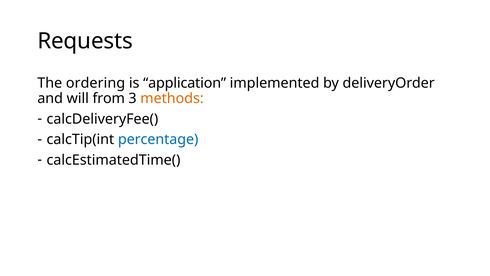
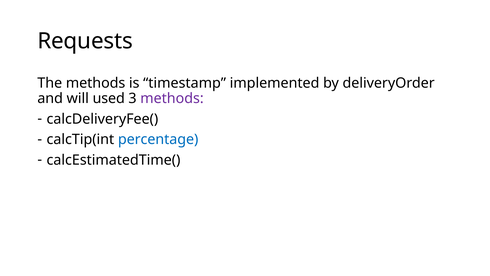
The ordering: ordering -> methods
application: application -> timestamp
from: from -> used
methods at (172, 98) colour: orange -> purple
